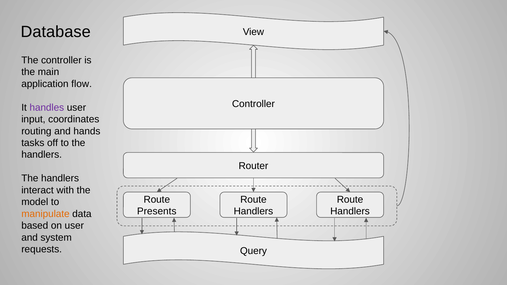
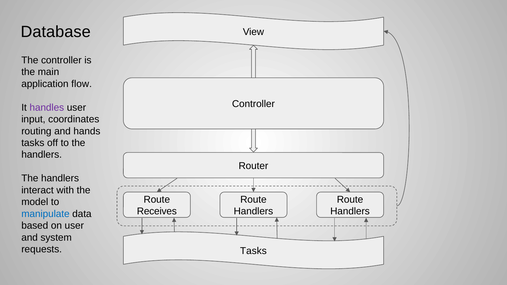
Presents: Presents -> Receives
manipulate colour: orange -> blue
Query at (253, 251): Query -> Tasks
